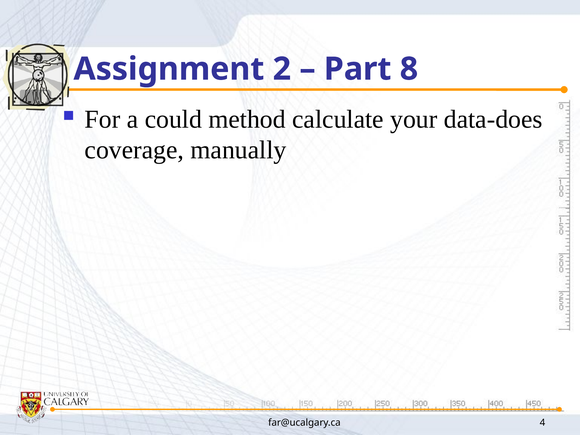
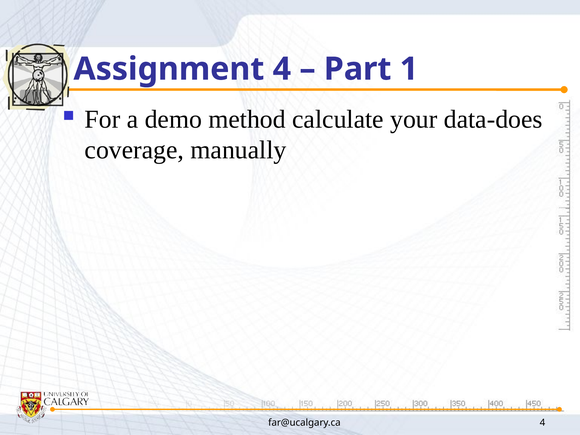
Assignment 2: 2 -> 4
8: 8 -> 1
could: could -> demo
